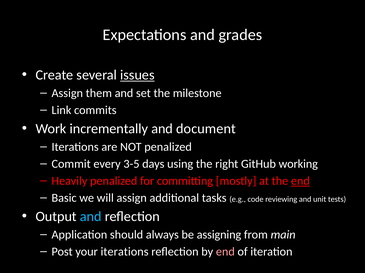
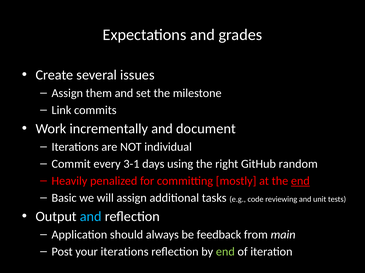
issues underline: present -> none
NOT penalized: penalized -> individual
3-5: 3-5 -> 3-1
working: working -> random
assigning: assigning -> feedback
end at (225, 252) colour: pink -> light green
